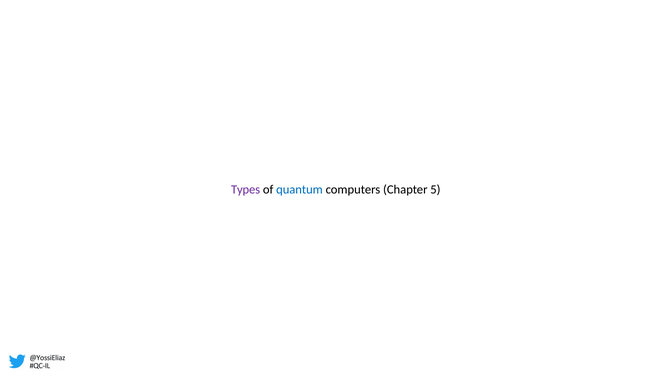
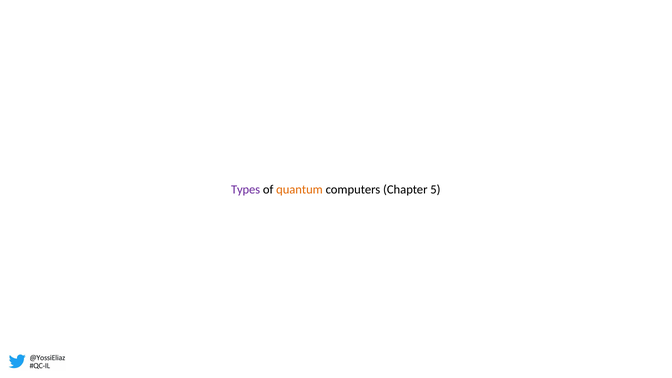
quantum colour: blue -> orange
